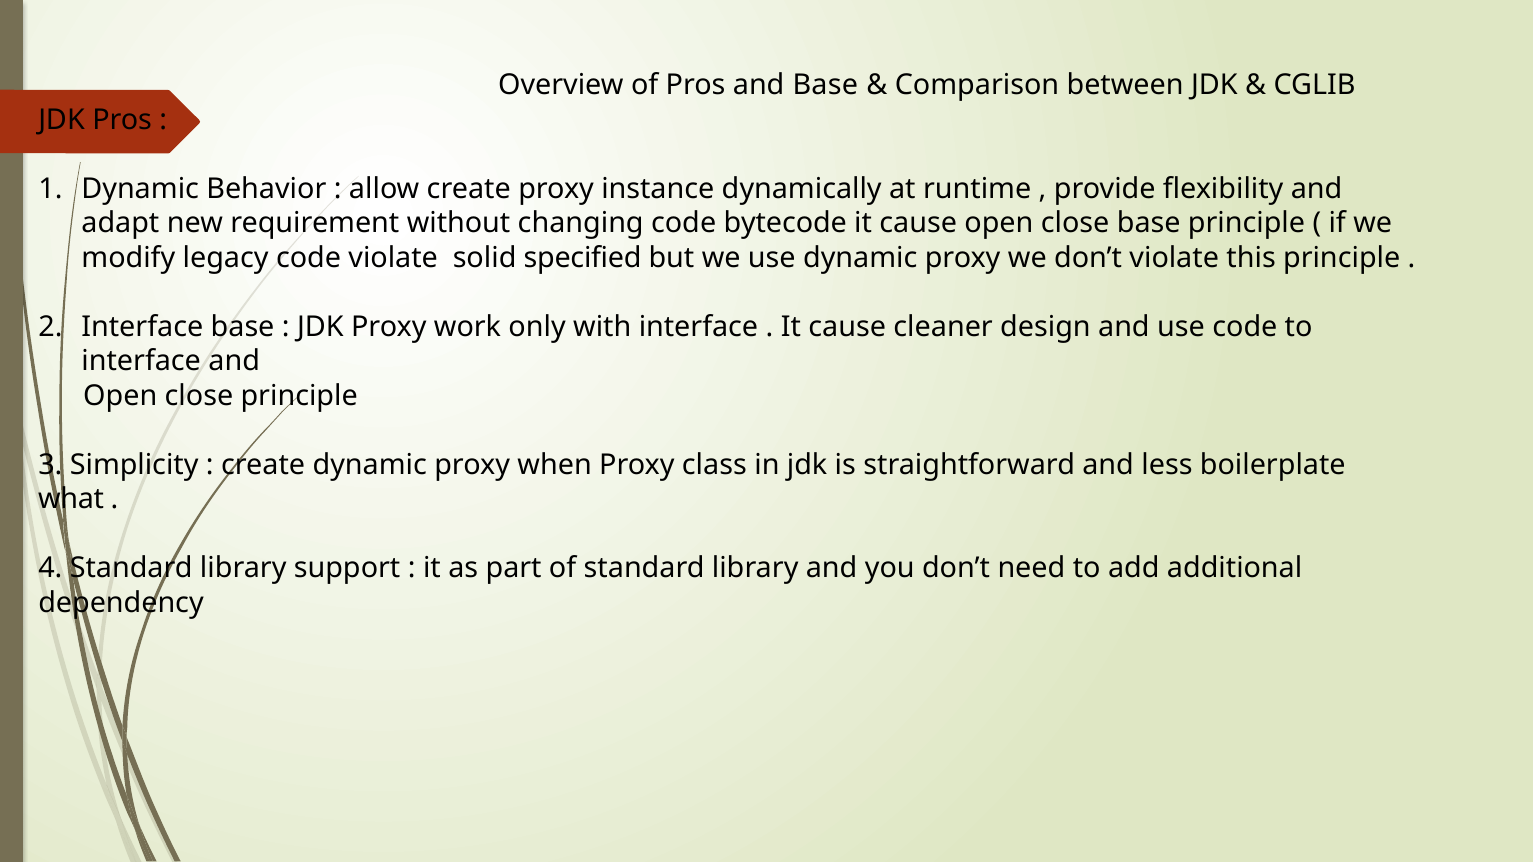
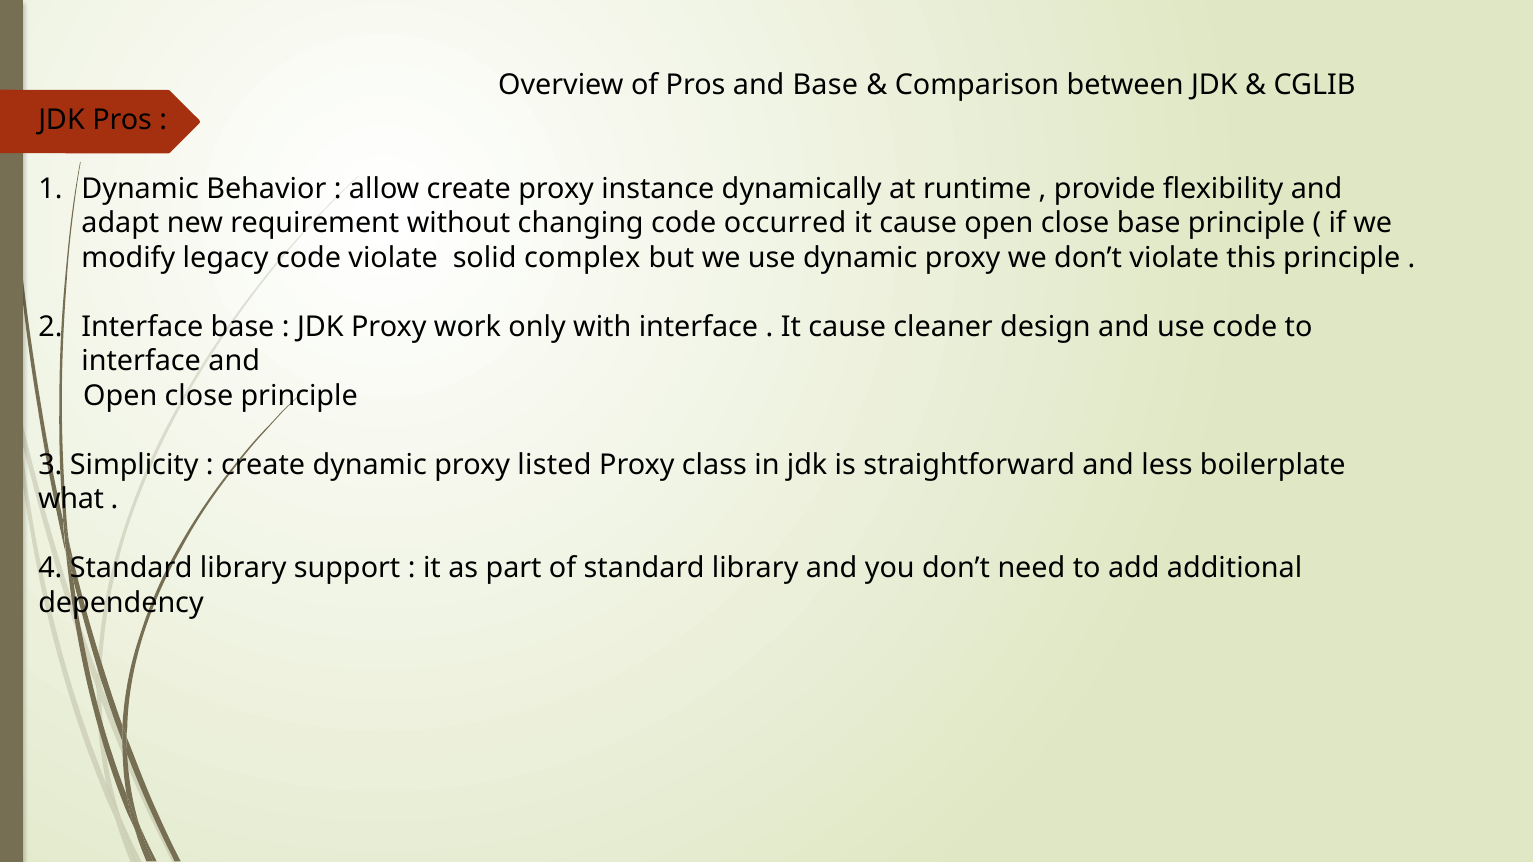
bytecode: bytecode -> occurred
specified: specified -> complex
when: when -> listed
